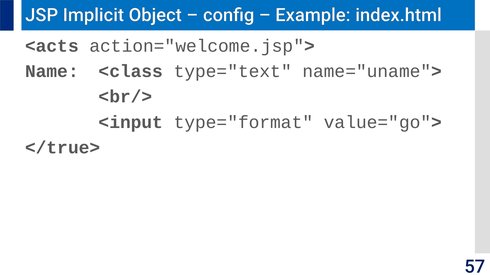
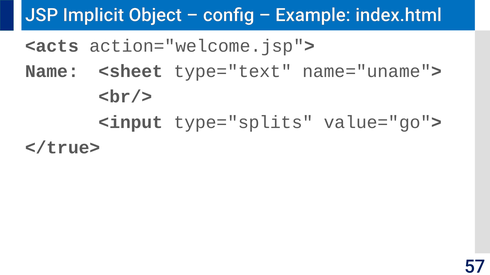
<class: <class -> <sheet
type="format: type="format -> type="splits
